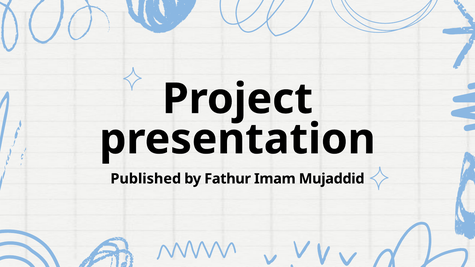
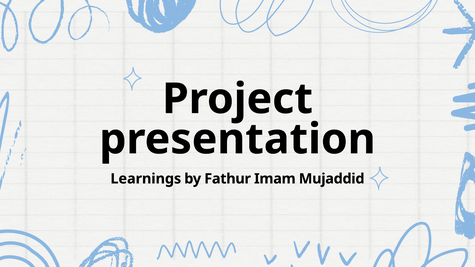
Published: Published -> Learnings
